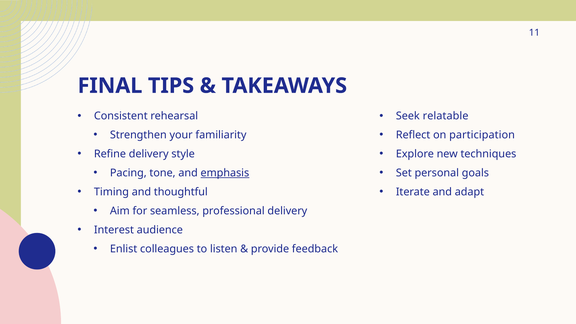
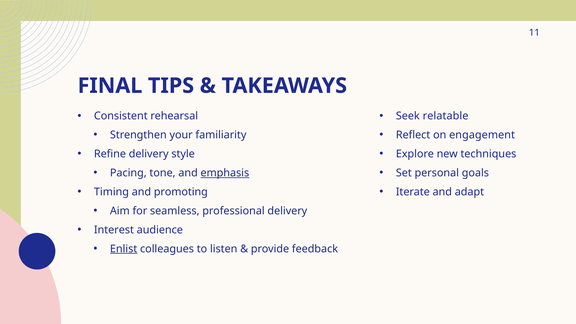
participation: participation -> engagement
thoughtful: thoughtful -> promoting
Enlist underline: none -> present
